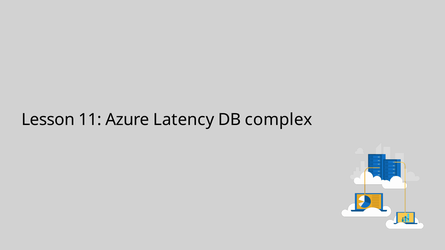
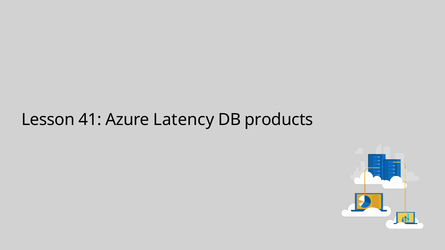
11: 11 -> 41
complex: complex -> products
